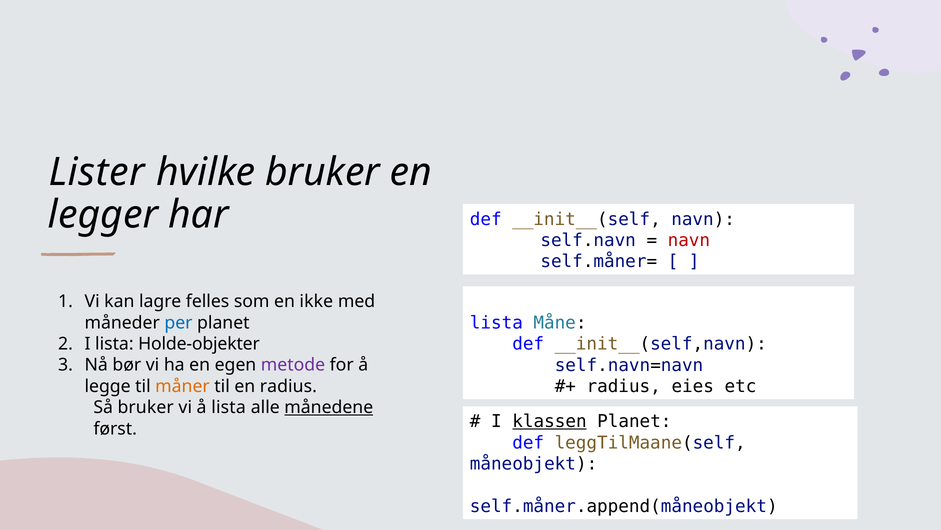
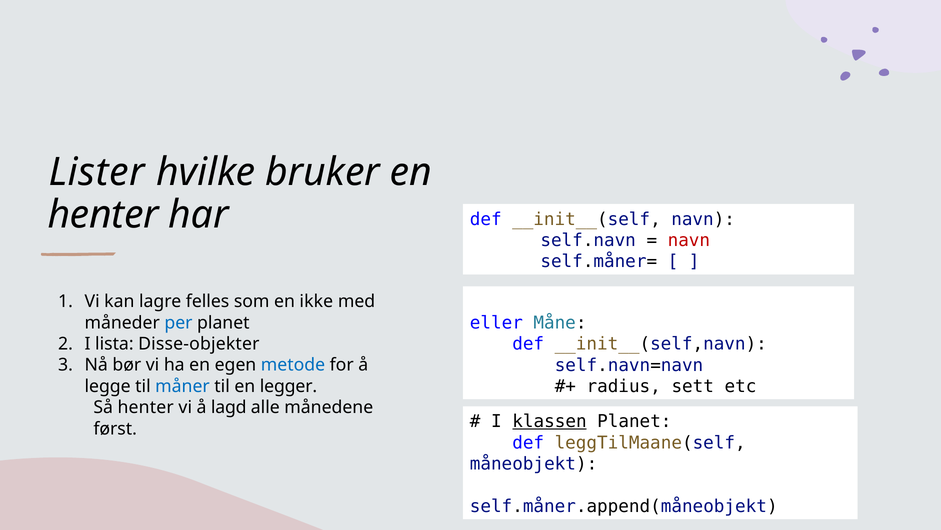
legger at (103, 214): legger -> henter
lista at (496, 322): lista -> eller
Holde-objekter: Holde-objekter -> Disse-objekter
metode colour: purple -> blue
eies: eies -> sett
måner colour: orange -> blue
en radius: radius -> legger
Så bruker: bruker -> henter
å lista: lista -> lagd
månedene underline: present -> none
